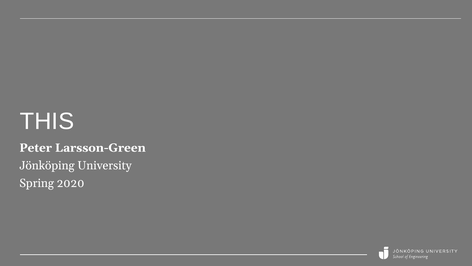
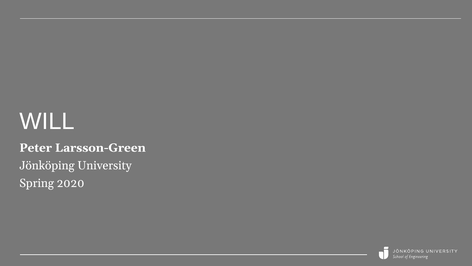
THIS: THIS -> WILL
